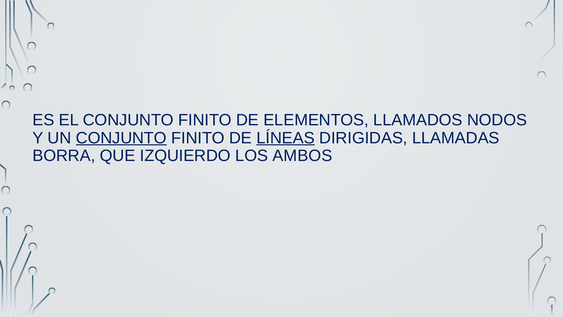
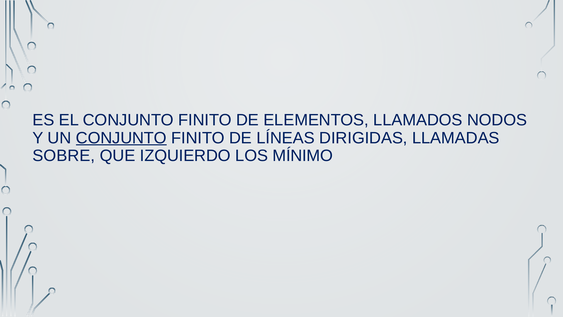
LÍNEAS underline: present -> none
BORRA: BORRA -> SOBRE
AMBOS: AMBOS -> MÍNIMO
